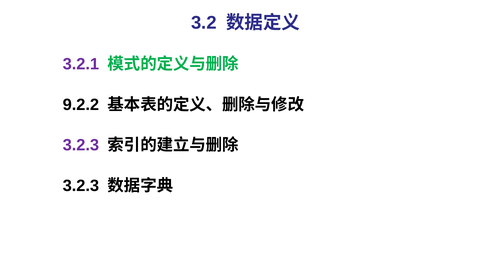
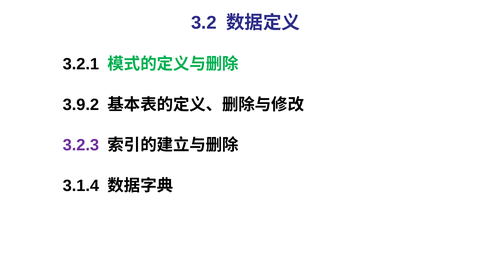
3.2.1 colour: purple -> black
9.2.2: 9.2.2 -> 3.9.2
3.2.3 at (81, 186): 3.2.3 -> 3.1.4
